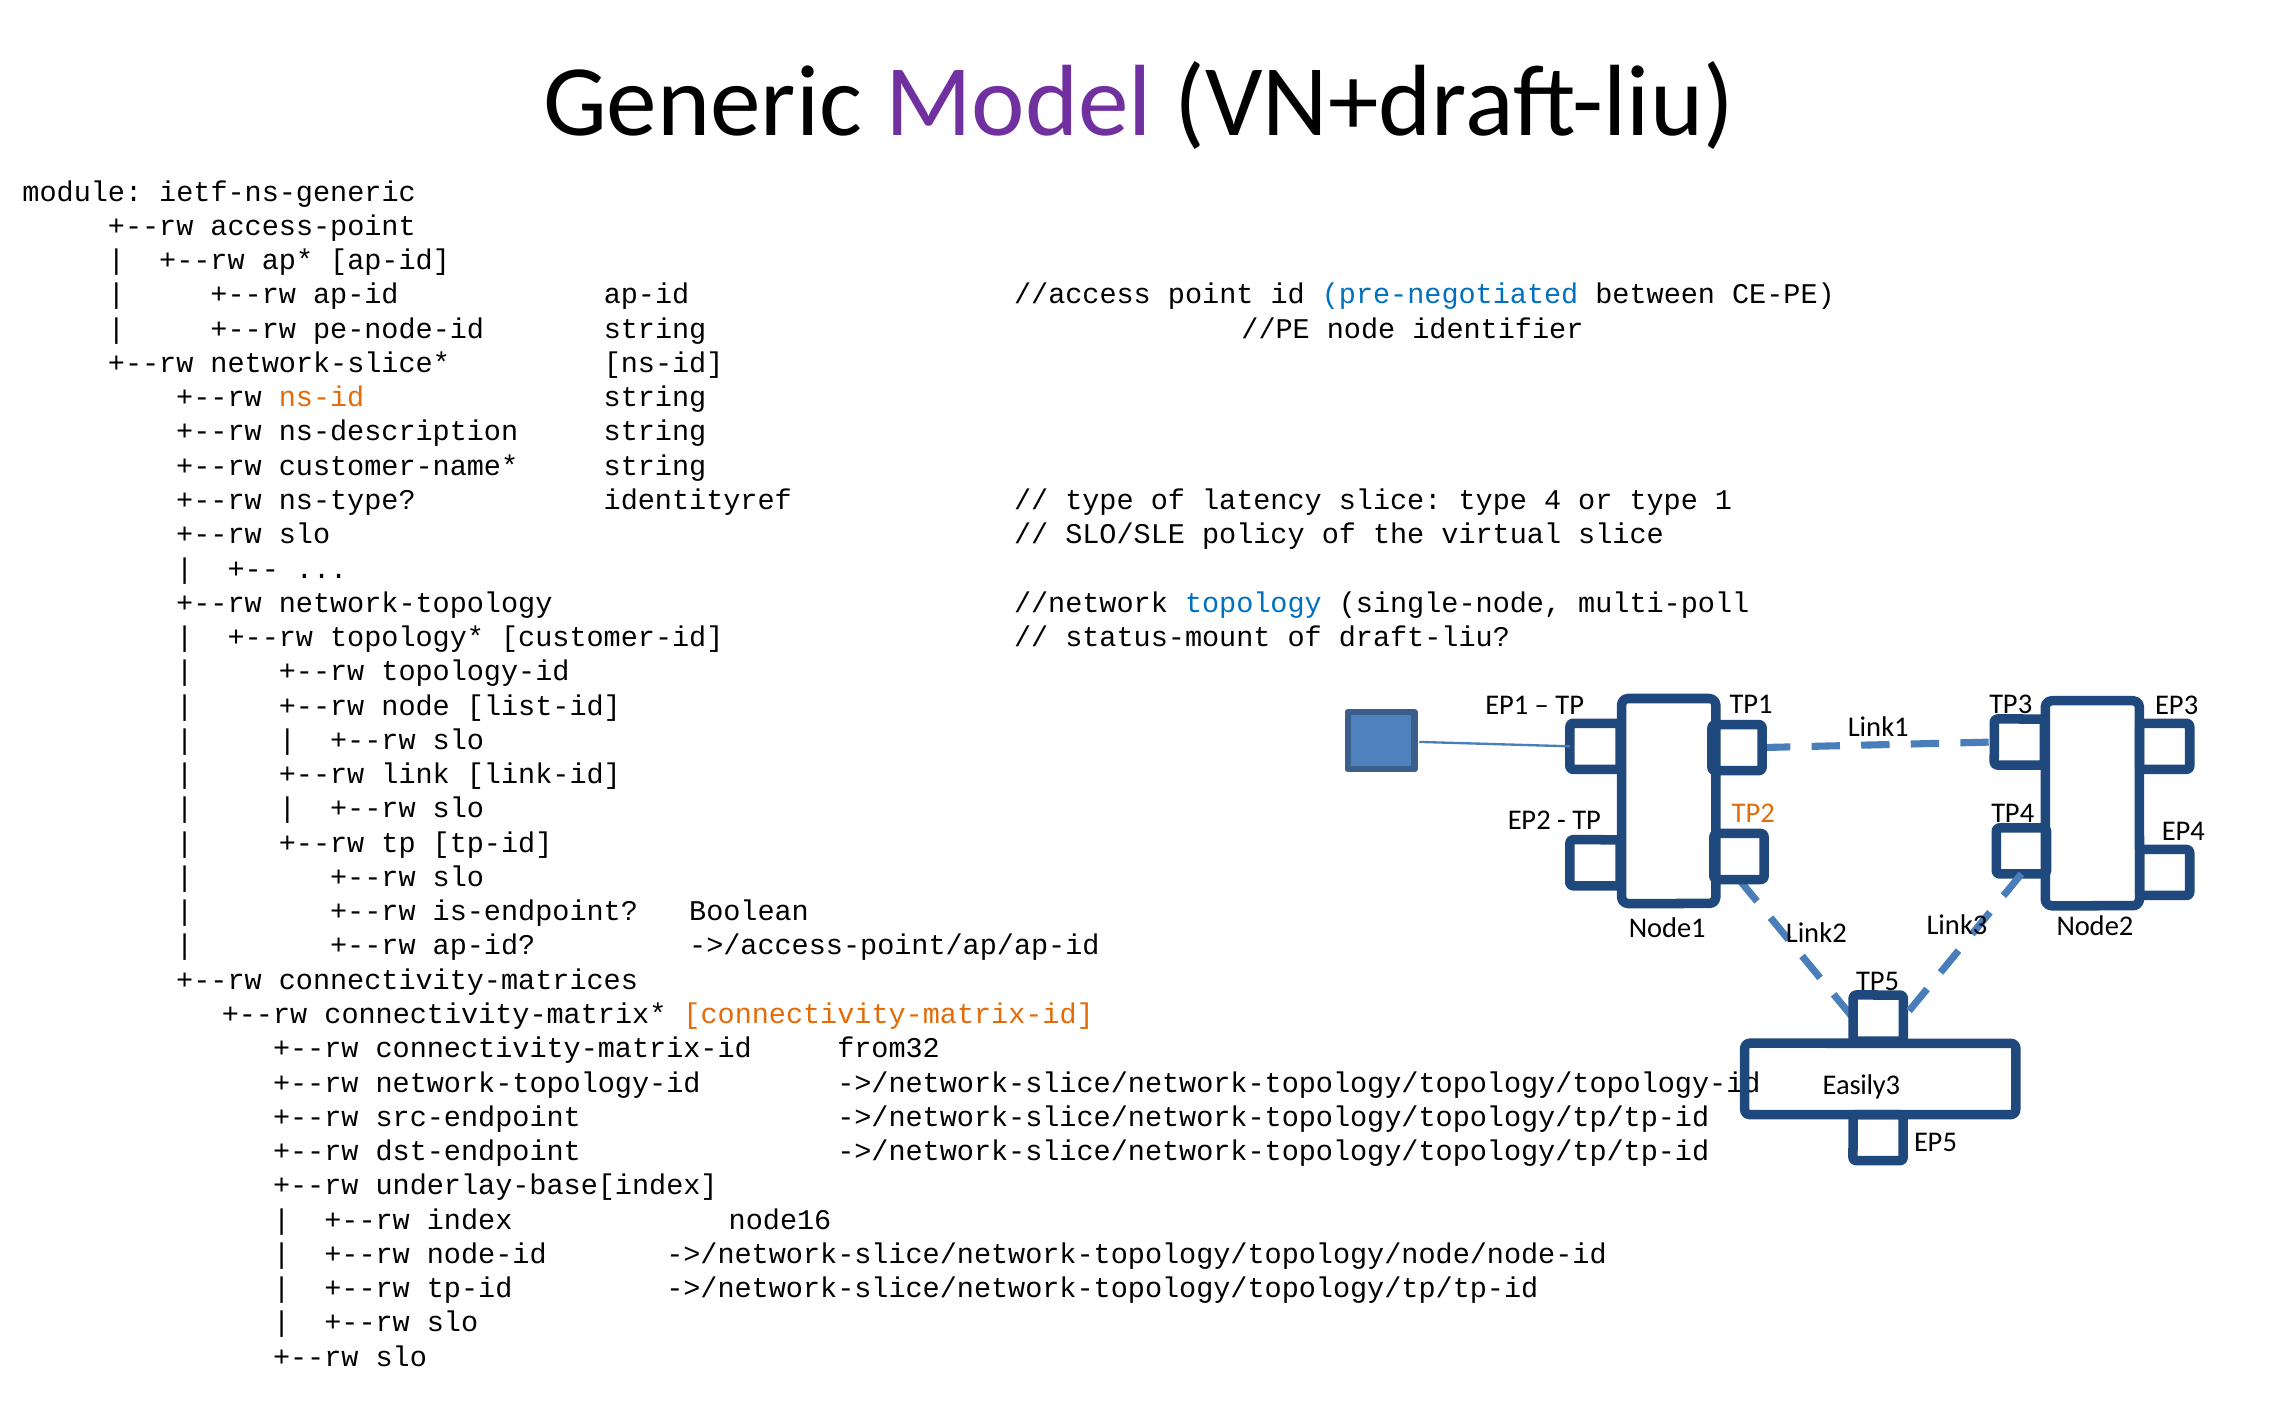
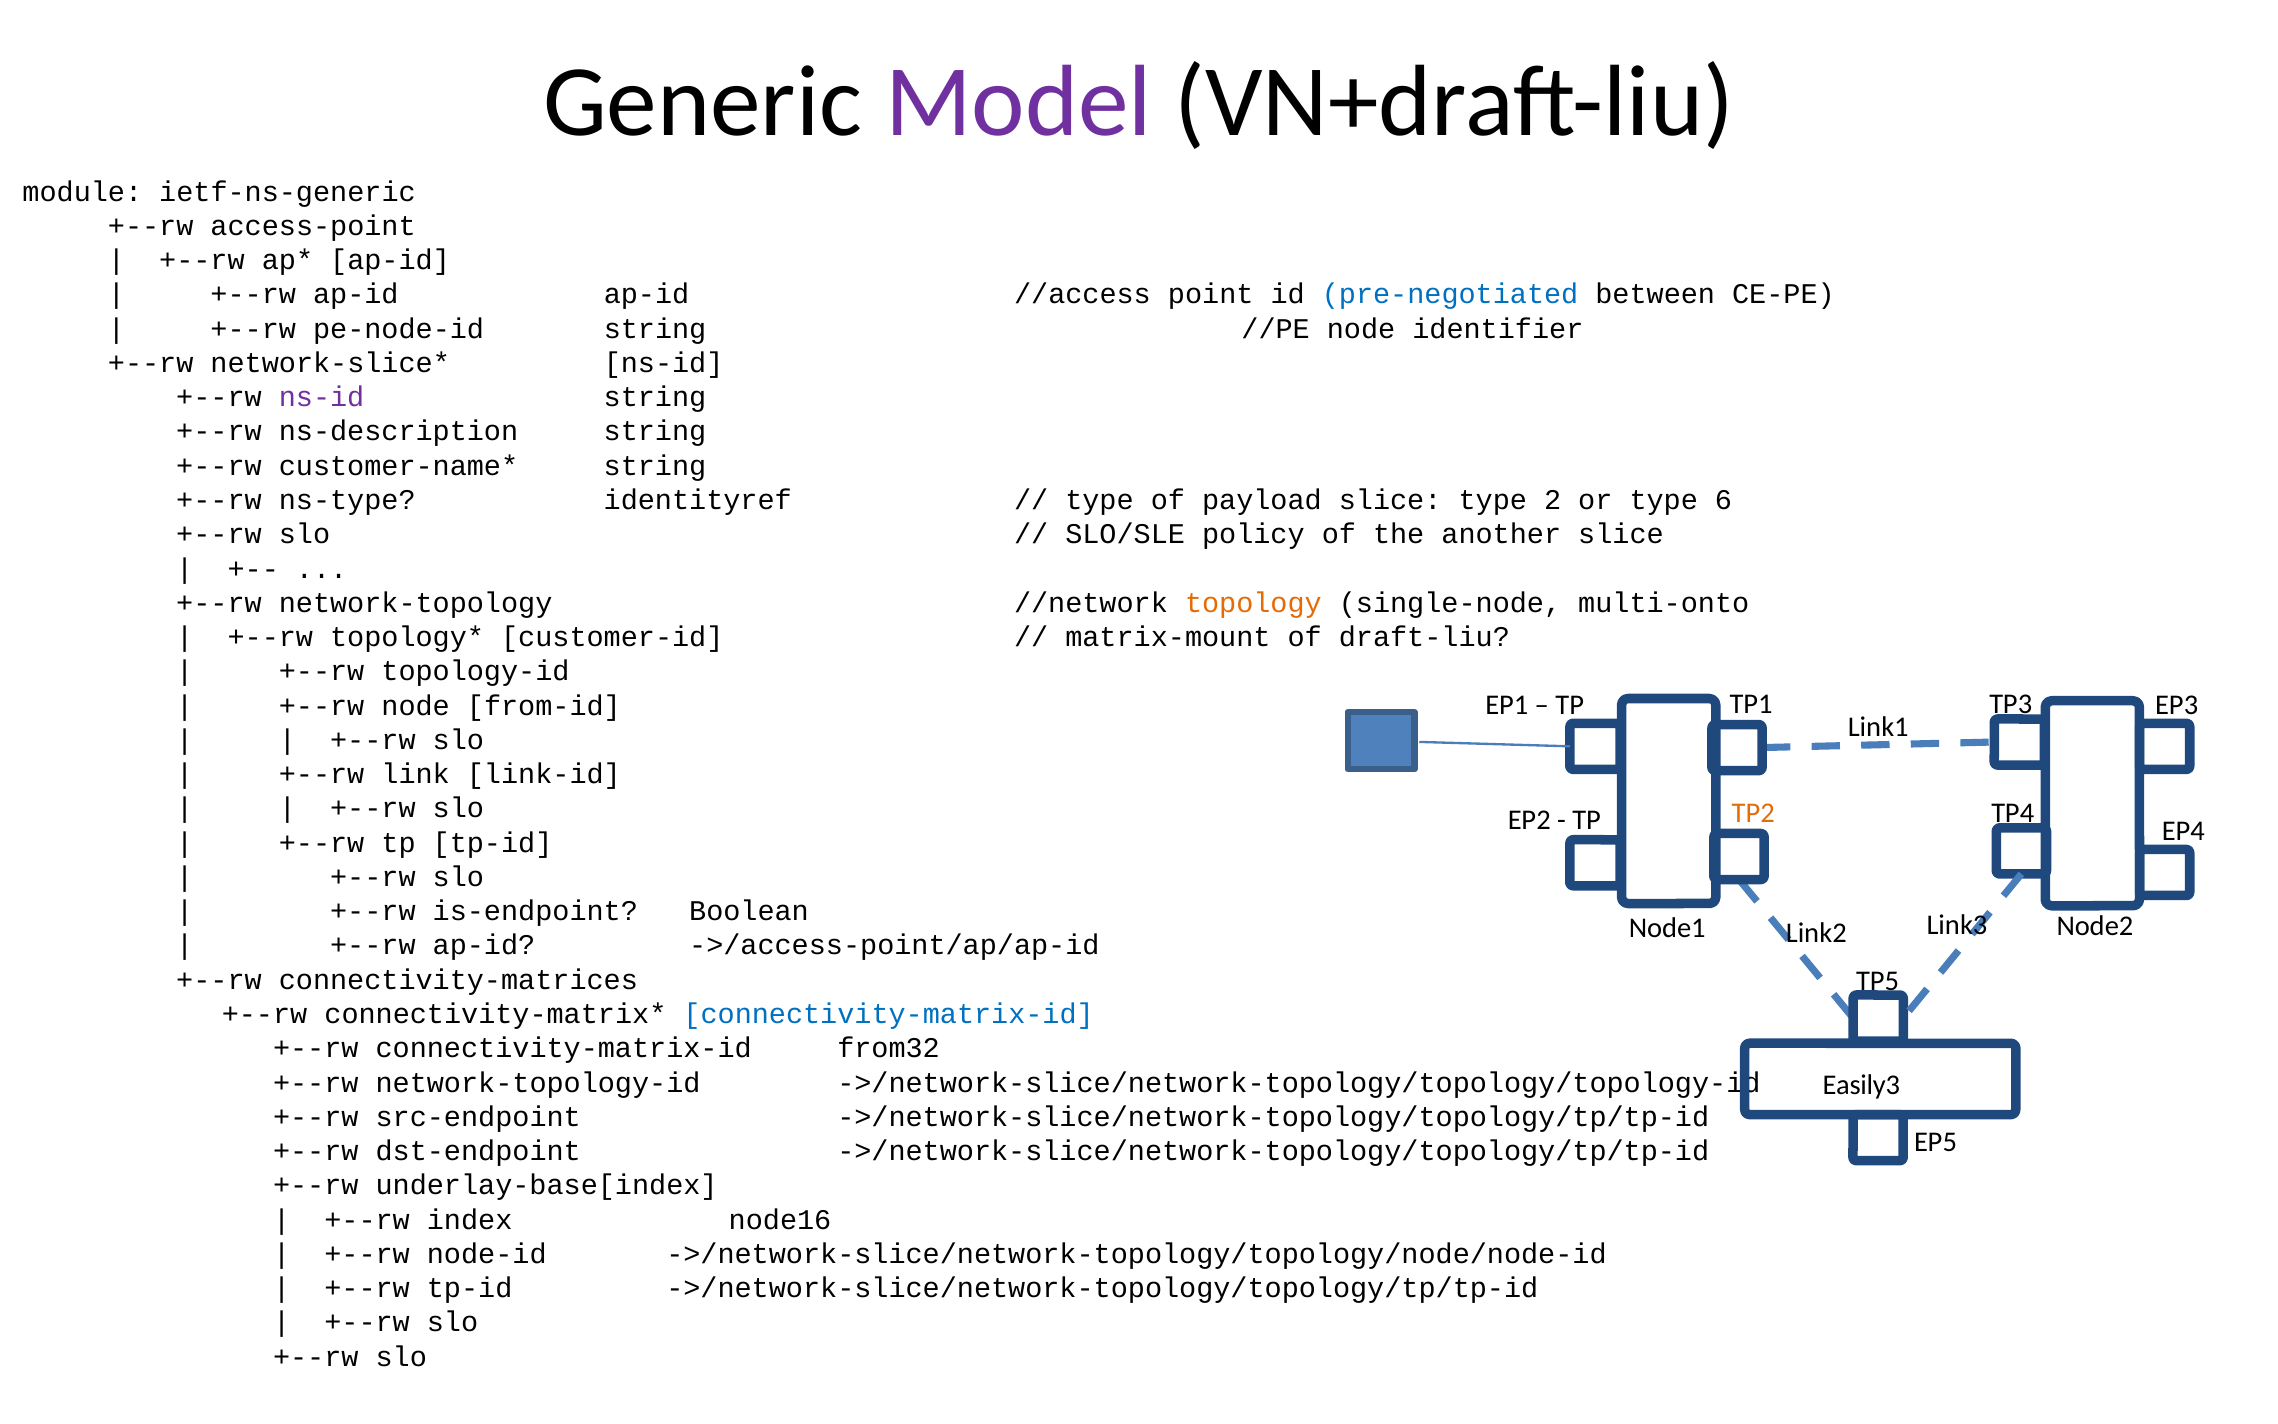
ns-id at (322, 397) colour: orange -> purple
latency: latency -> payload
4: 4 -> 2
1: 1 -> 6
virtual: virtual -> another
topology colour: blue -> orange
multi-poll: multi-poll -> multi-onto
status-mount: status-mount -> matrix-mount
list-id: list-id -> from-id
connectivity-matrix-id at (889, 1014) colour: orange -> blue
